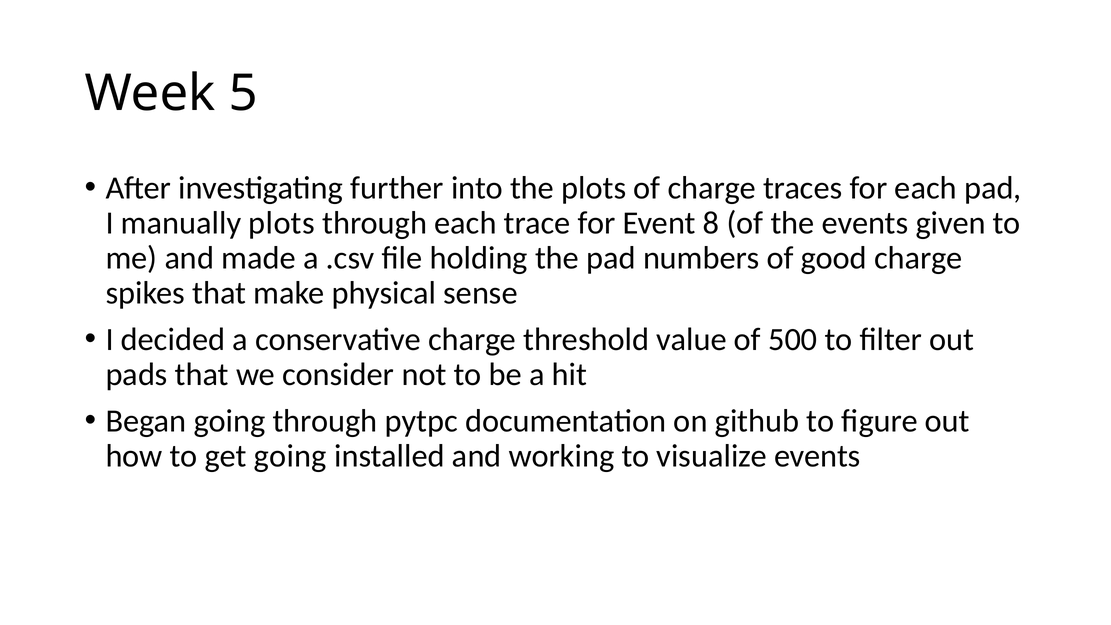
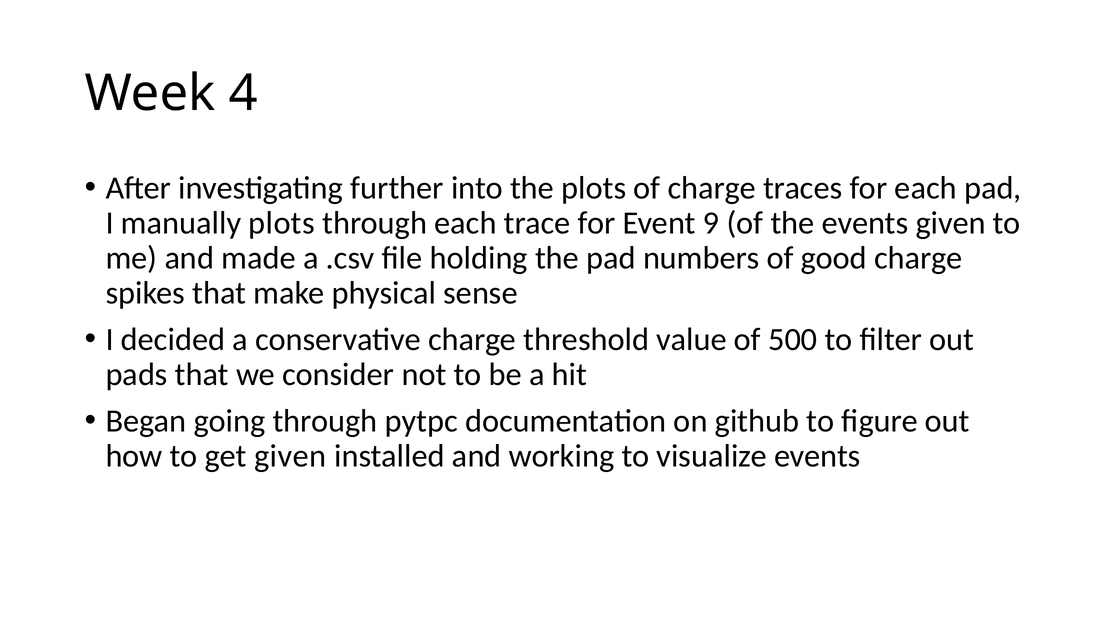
5: 5 -> 4
8: 8 -> 9
get going: going -> given
